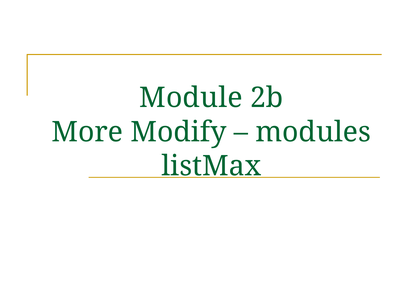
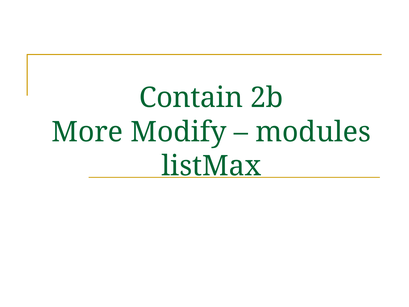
Module: Module -> Contain
